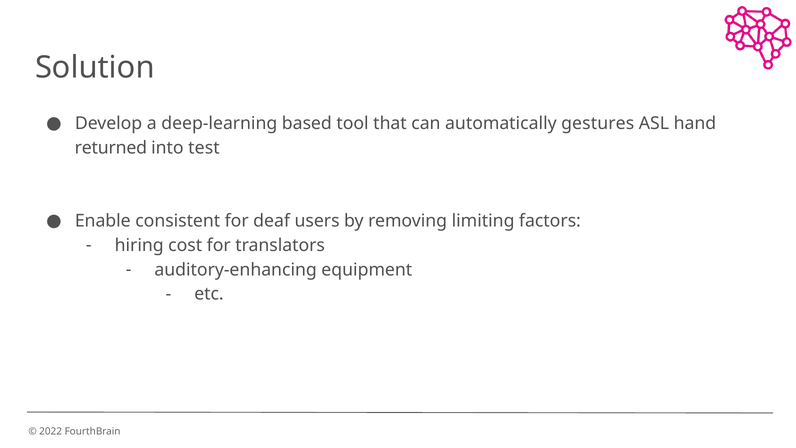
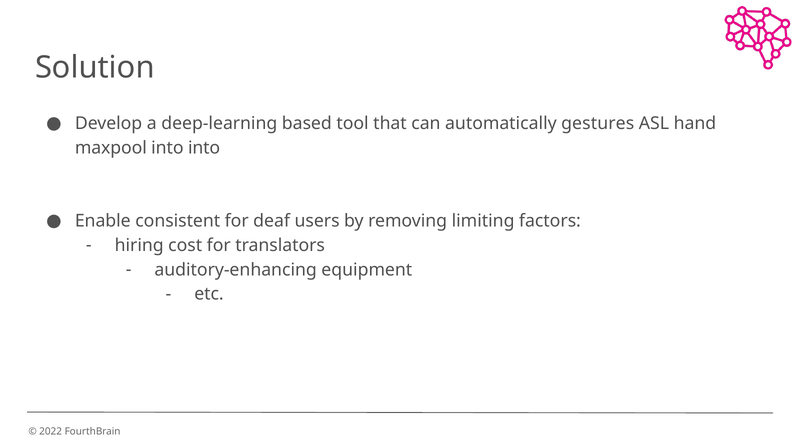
returned: returned -> maxpool
into test: test -> into
